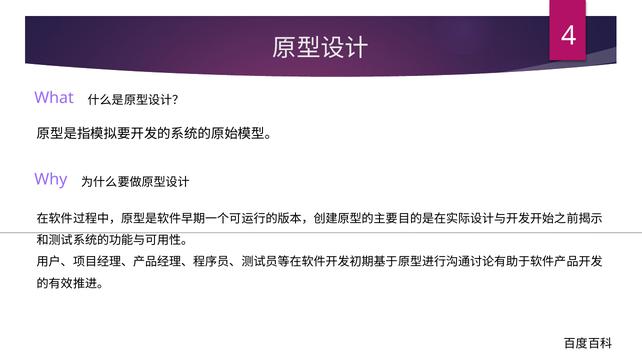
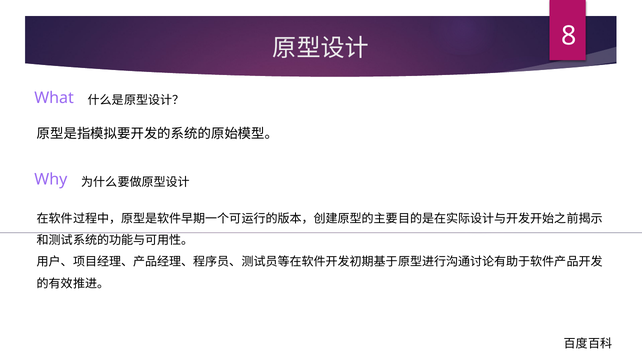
4: 4 -> 8
